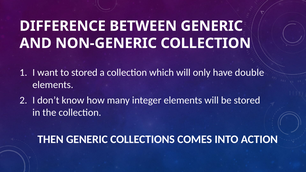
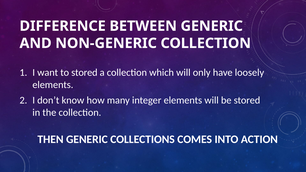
double: double -> loosely
